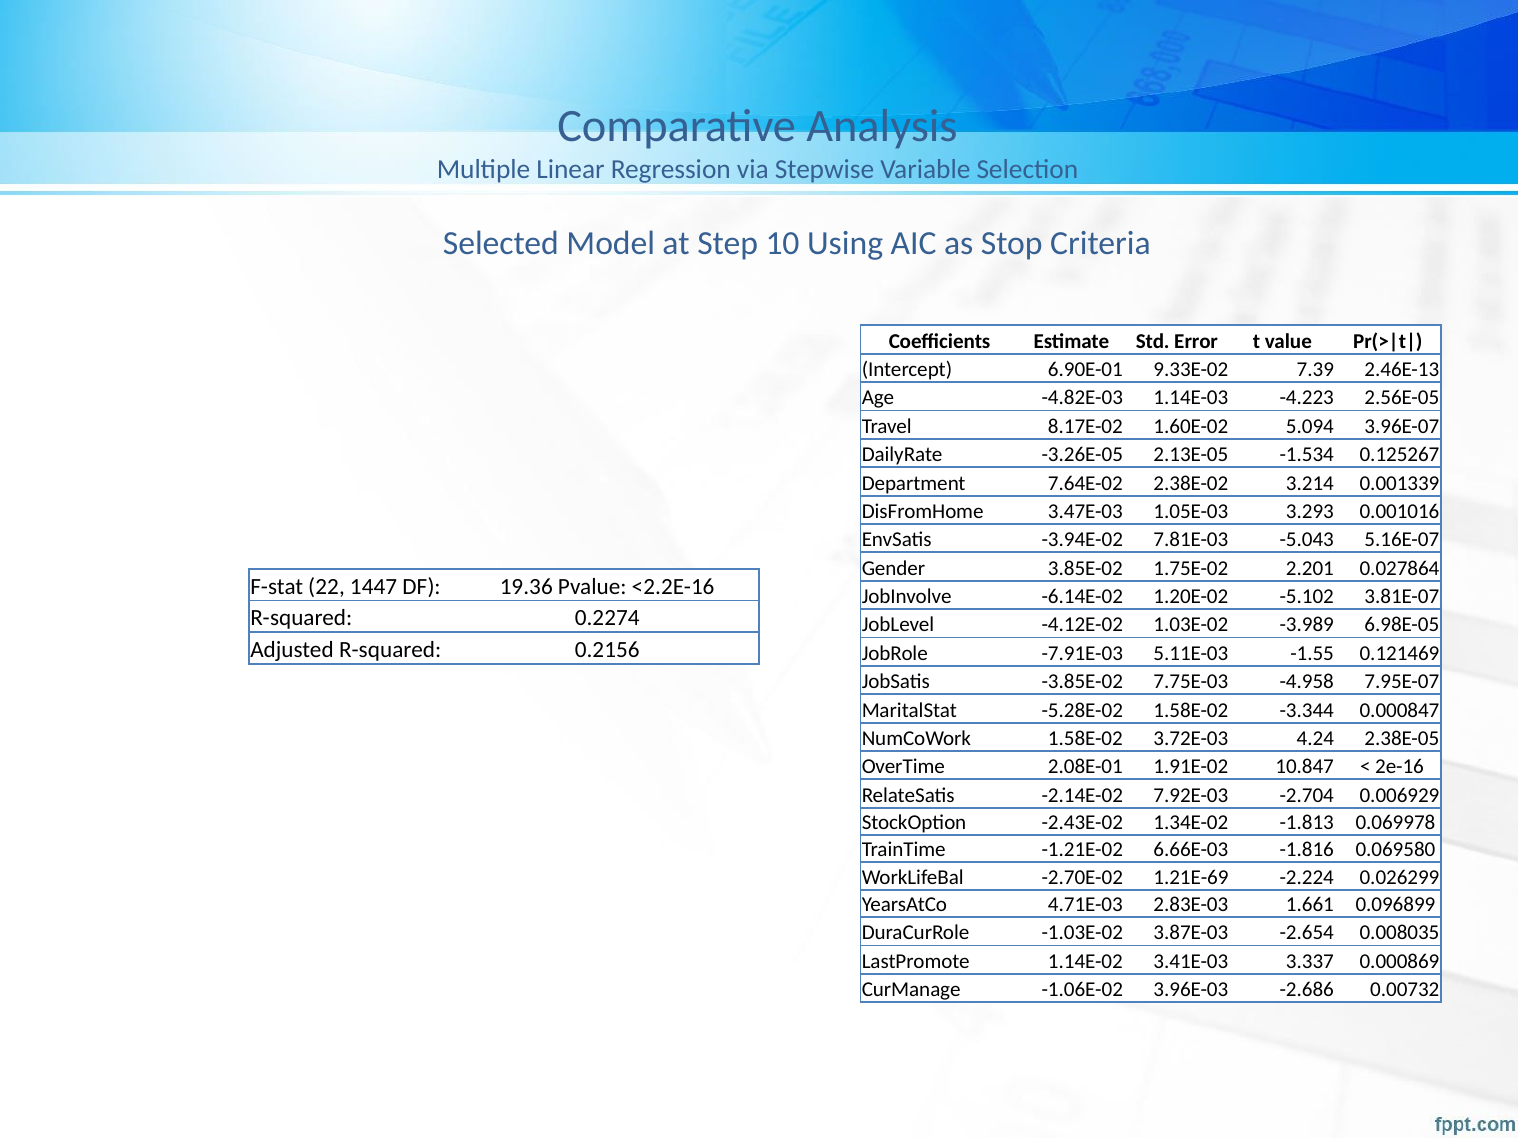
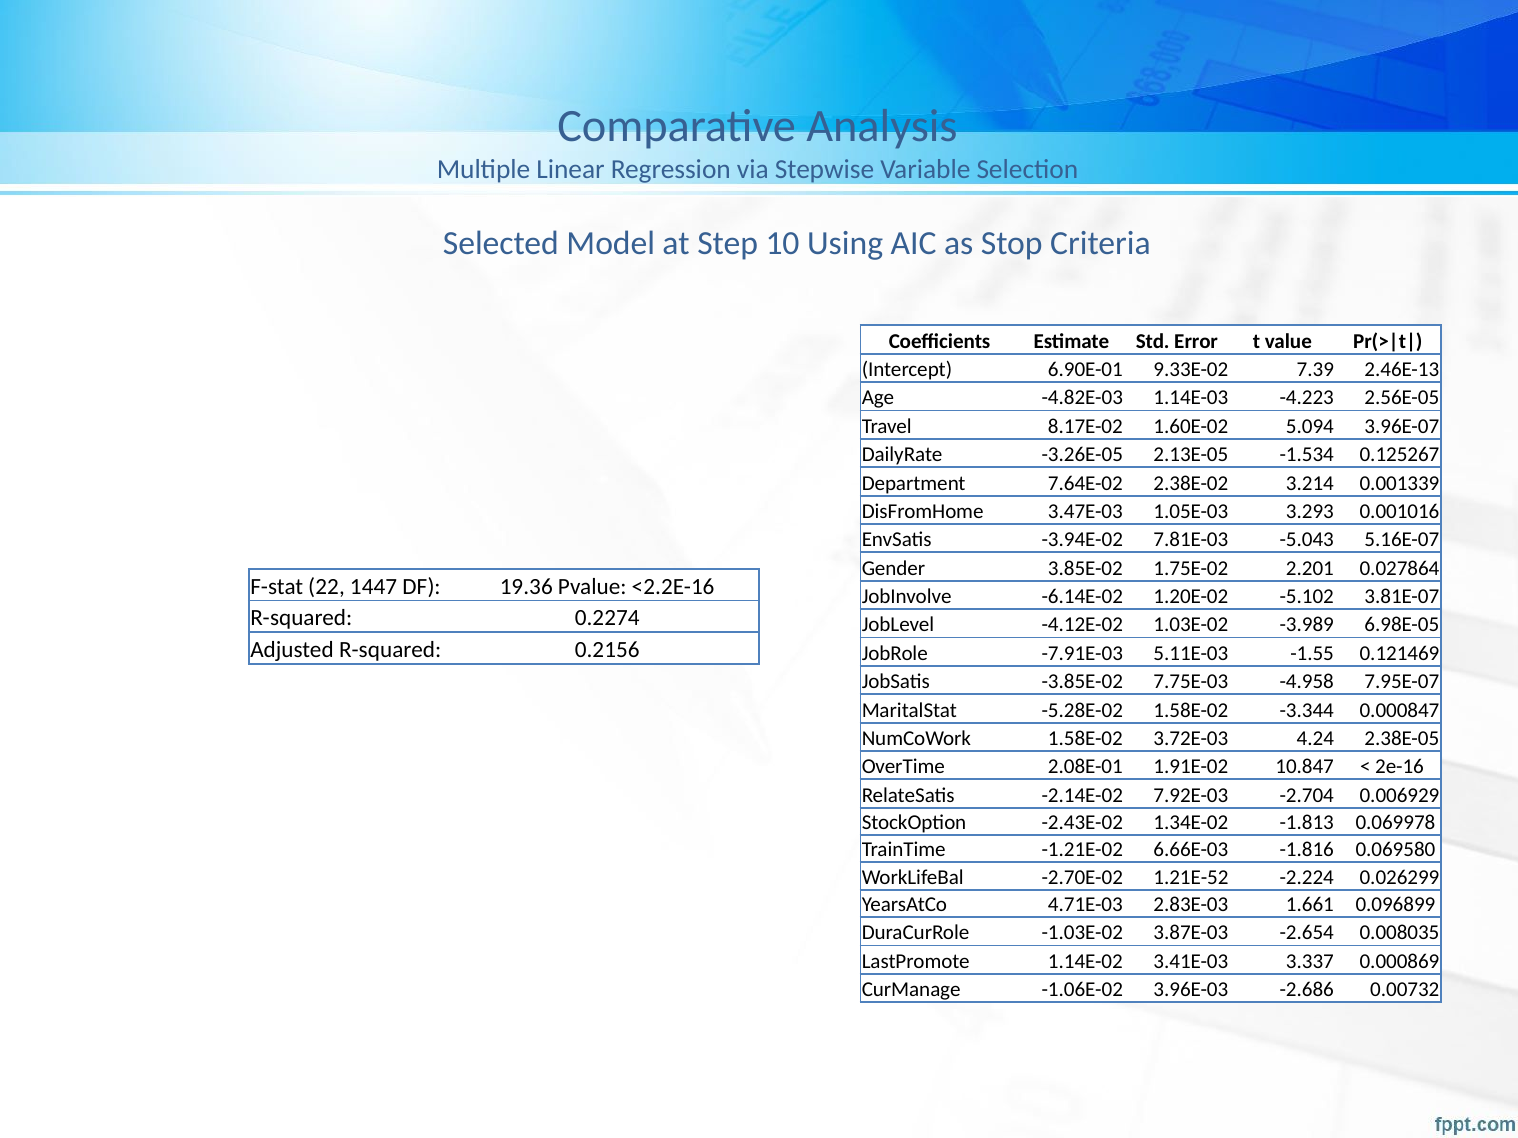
1.21E-69: 1.21E-69 -> 1.21E-52
